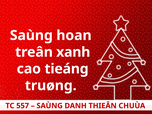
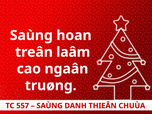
xanh: xanh -> laâm
tieáng: tieáng -> ngaân
